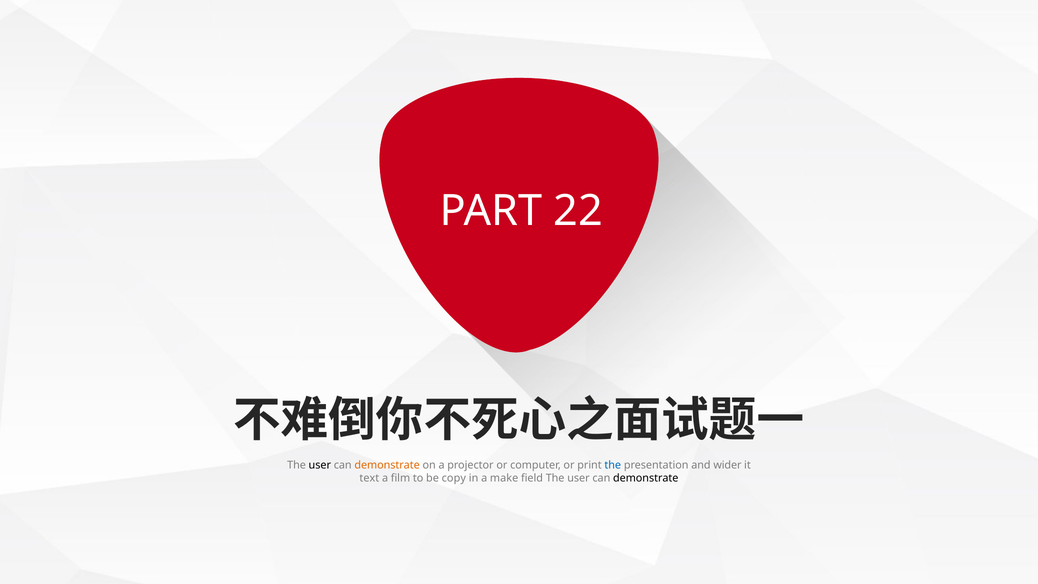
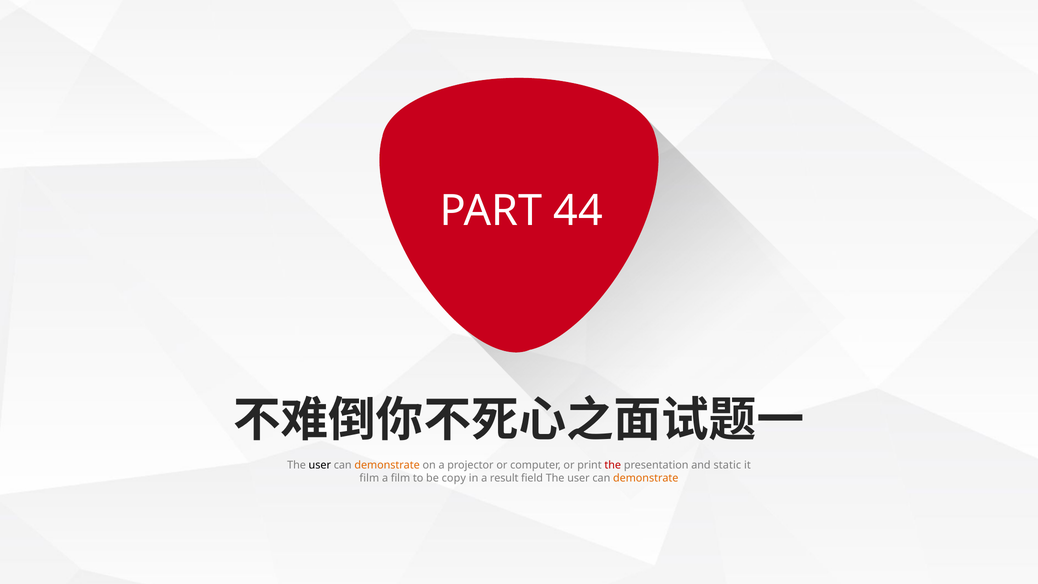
22: 22 -> 44
the at (613, 465) colour: blue -> red
wider: wider -> static
text at (369, 478): text -> film
make: make -> result
demonstrate at (646, 478) colour: black -> orange
